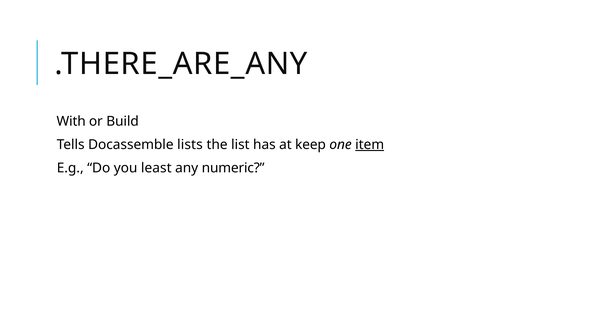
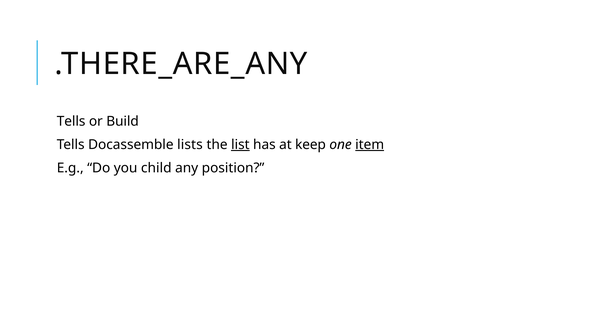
With at (71, 121): With -> Tells
list underline: none -> present
least: least -> child
numeric: numeric -> position
